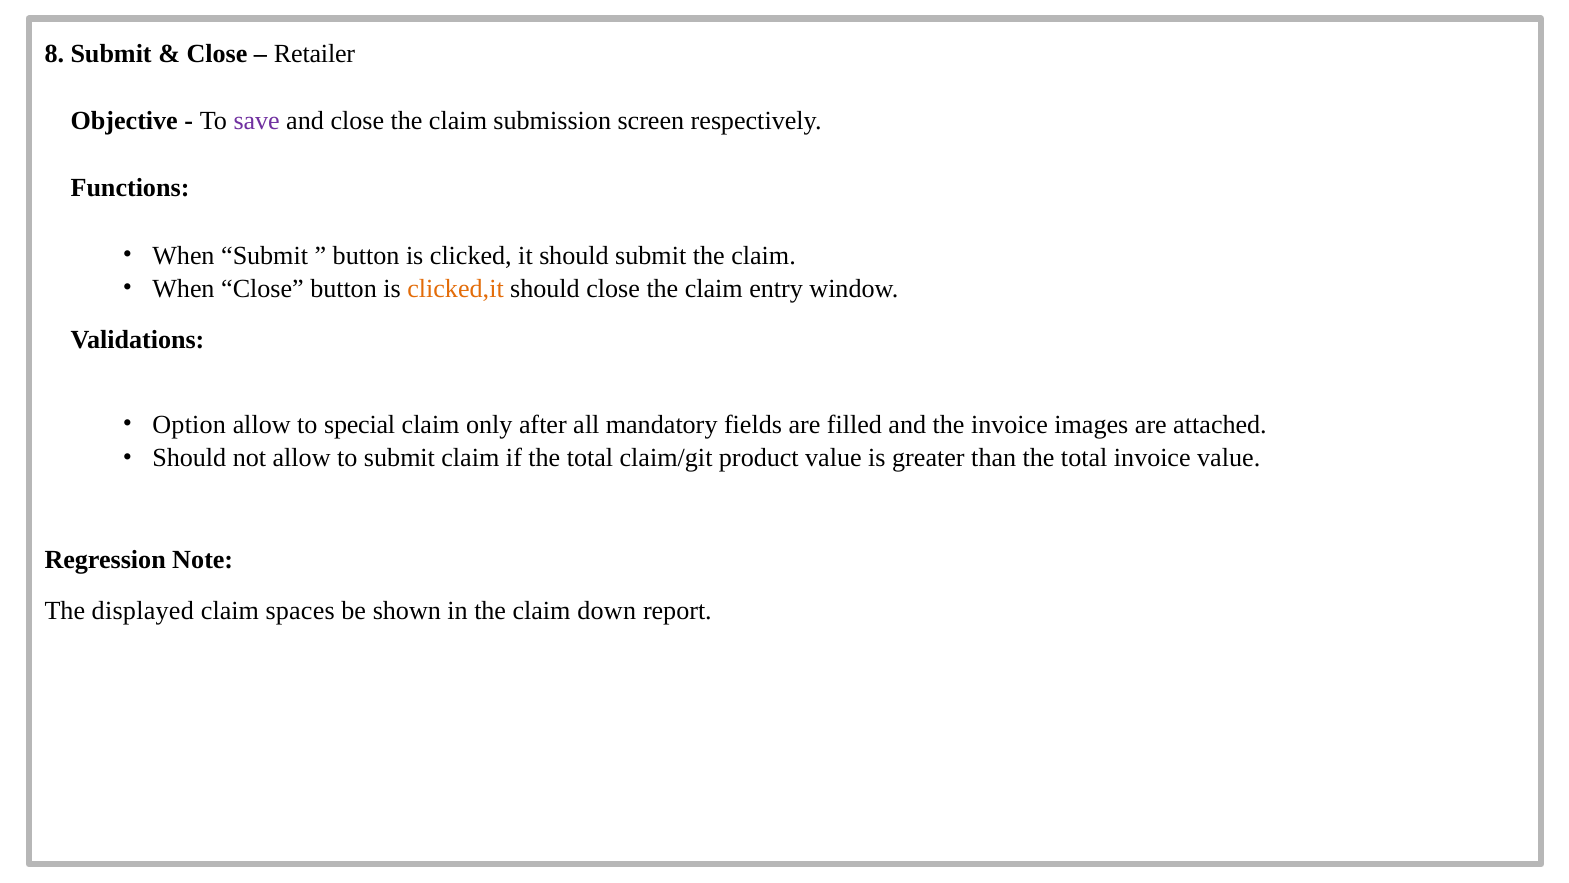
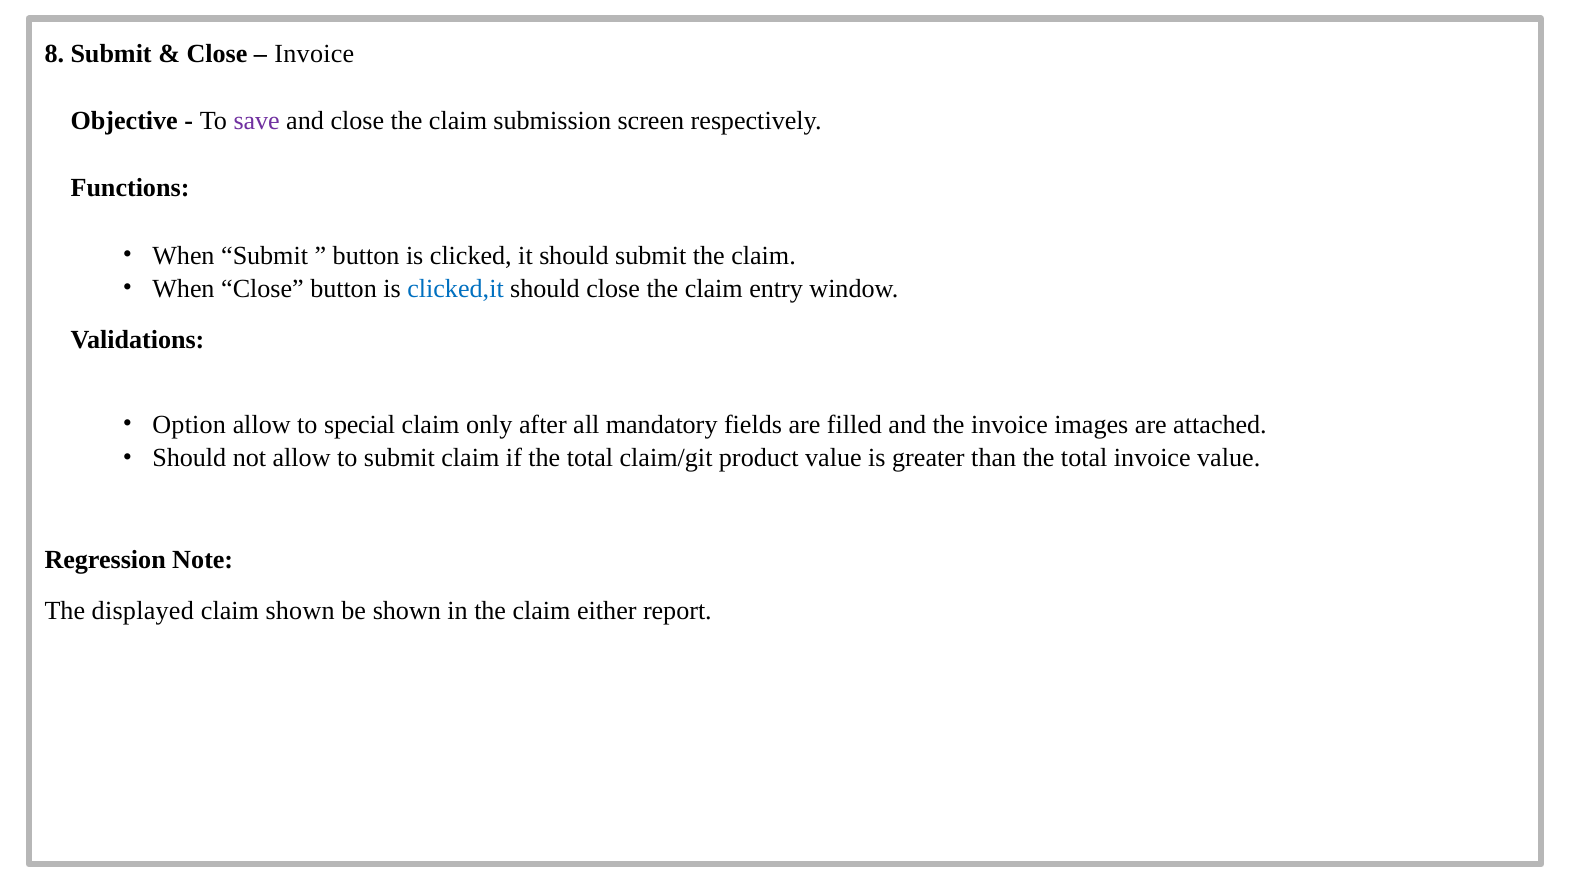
Retailer at (315, 54): Retailer -> Invoice
clicked,it colour: orange -> blue
claim spaces: spaces -> shown
down: down -> either
